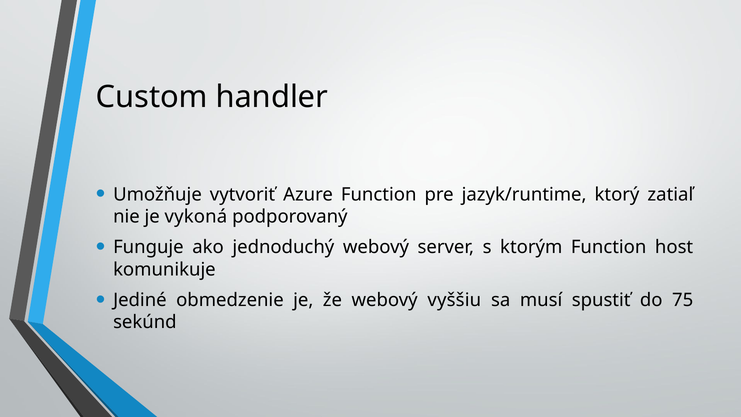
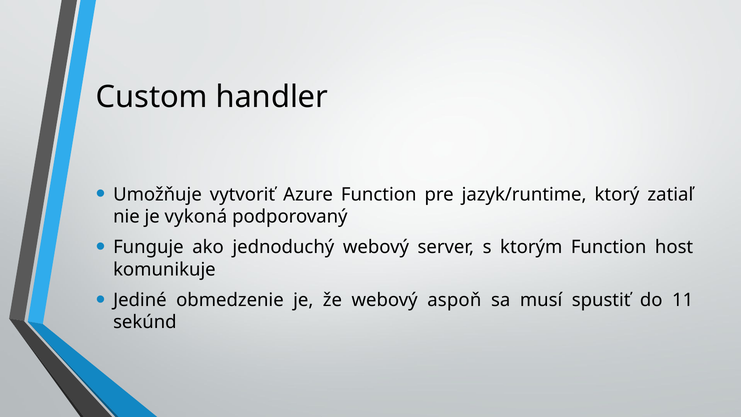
vyššiu: vyššiu -> aspoň
75: 75 -> 11
